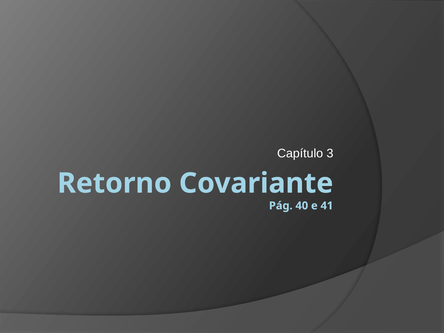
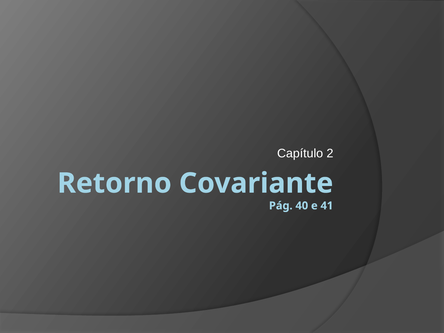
3: 3 -> 2
